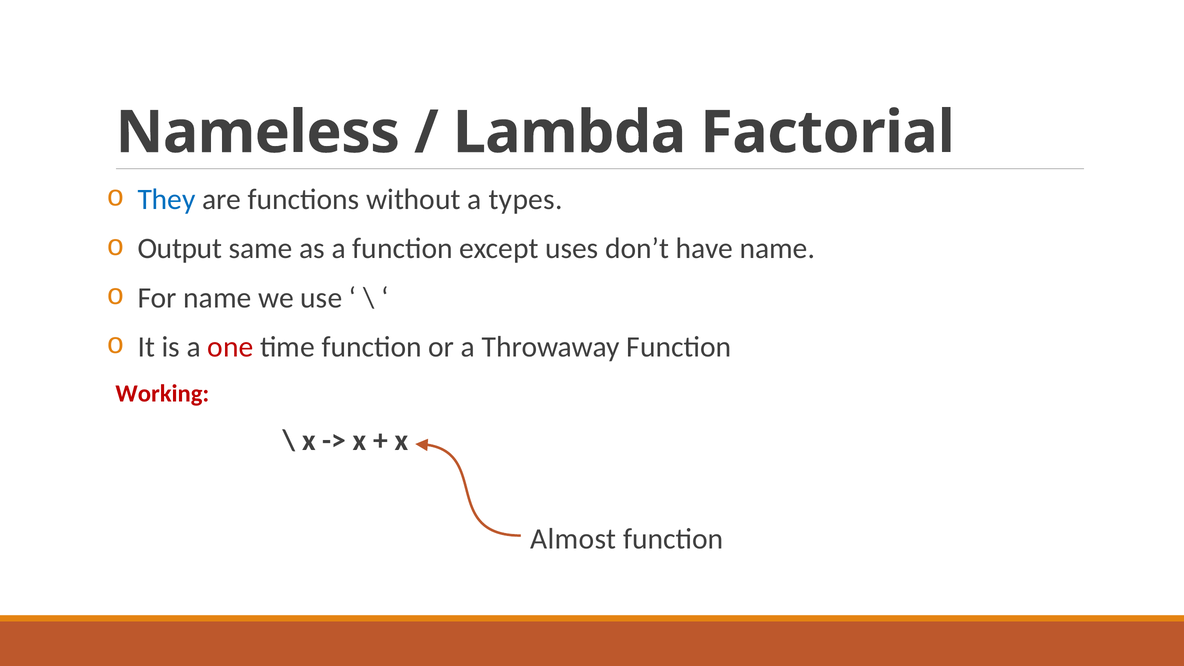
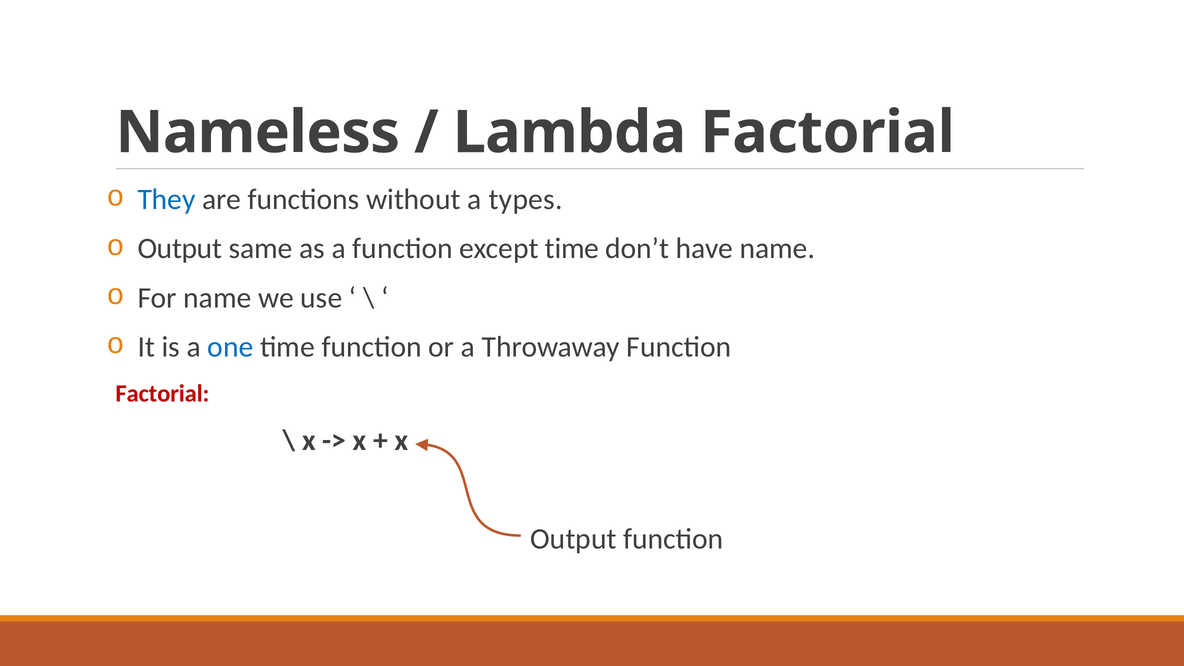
except uses: uses -> time
one colour: red -> blue
Working at (162, 394): Working -> Factorial
Almost at (573, 539): Almost -> Output
